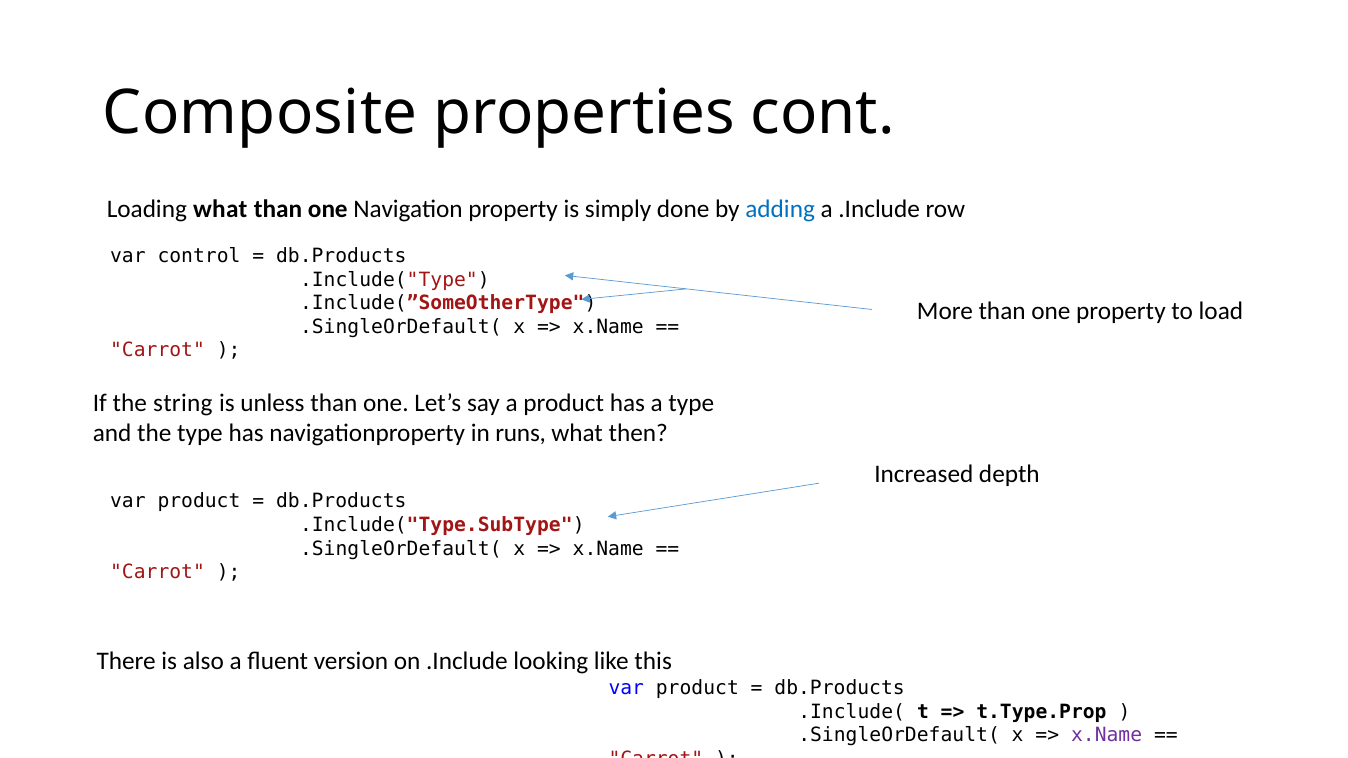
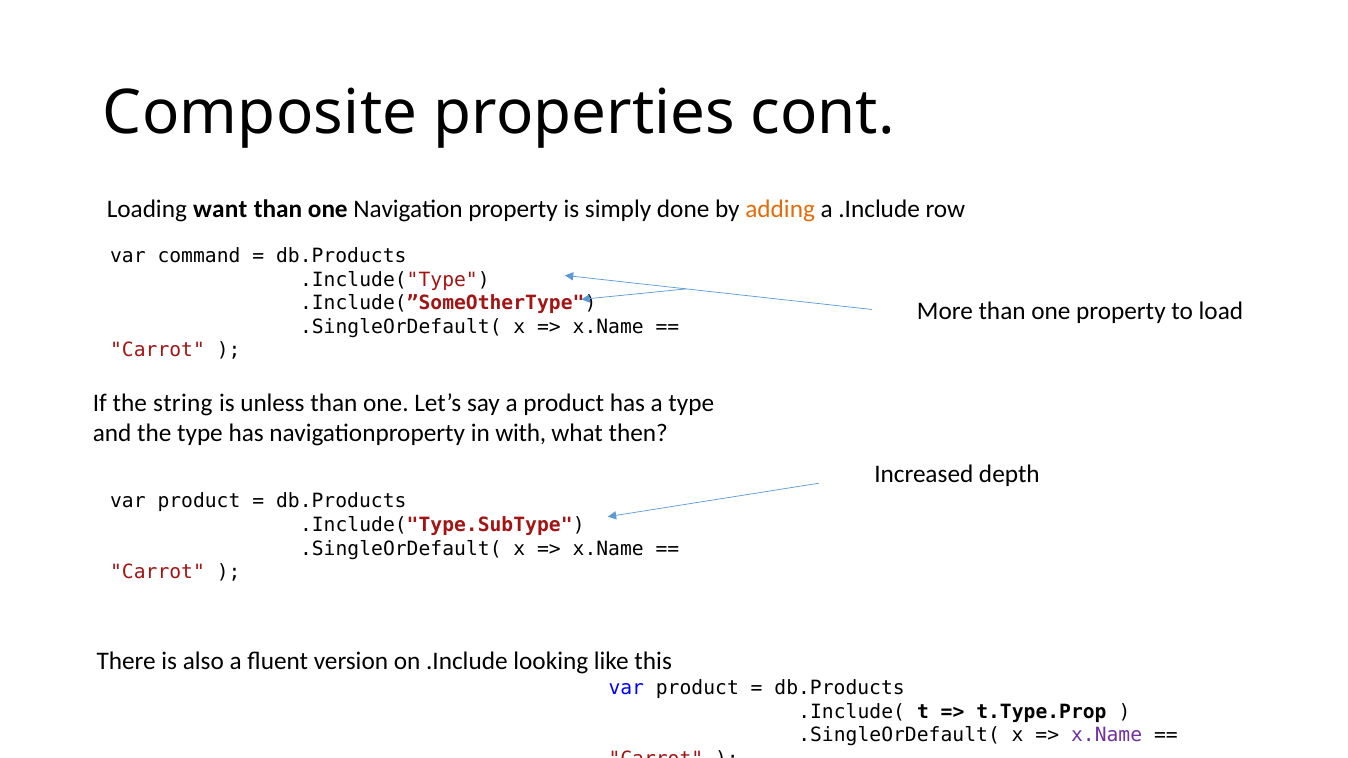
Loading what: what -> want
adding colour: blue -> orange
control: control -> command
runs: runs -> with
